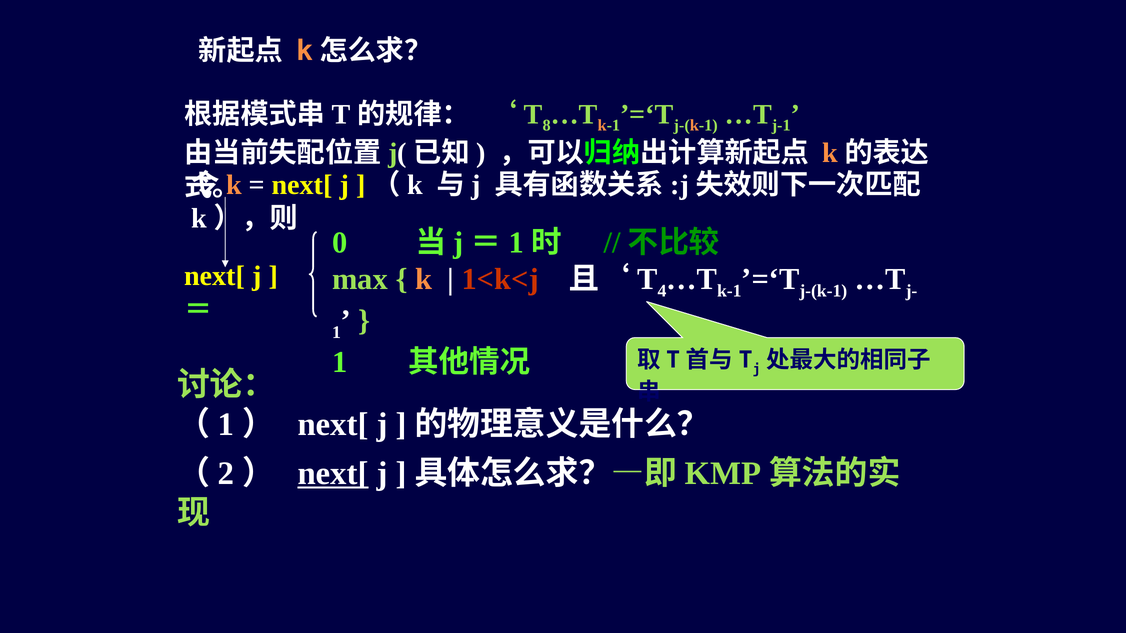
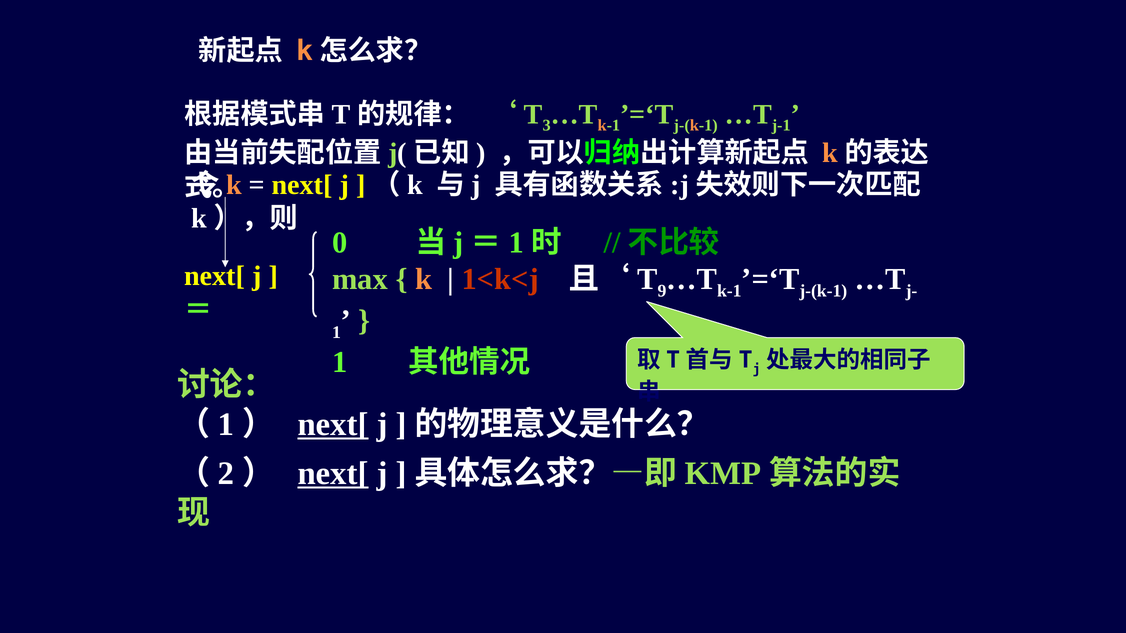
8: 8 -> 3
4: 4 -> 9
next[ at (333, 424) underline: none -> present
